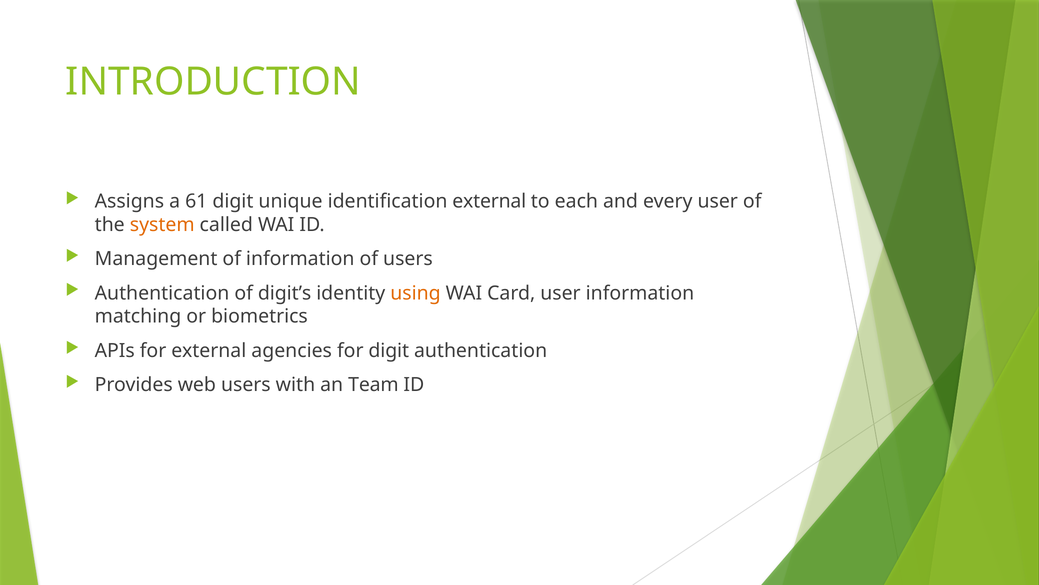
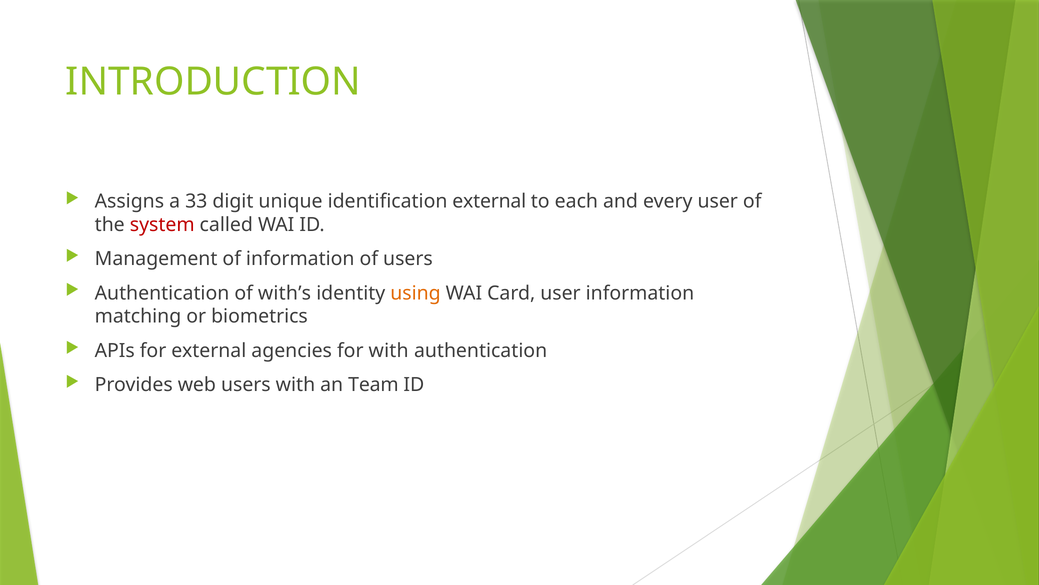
61: 61 -> 33
system colour: orange -> red
digit’s: digit’s -> with’s
for digit: digit -> with
